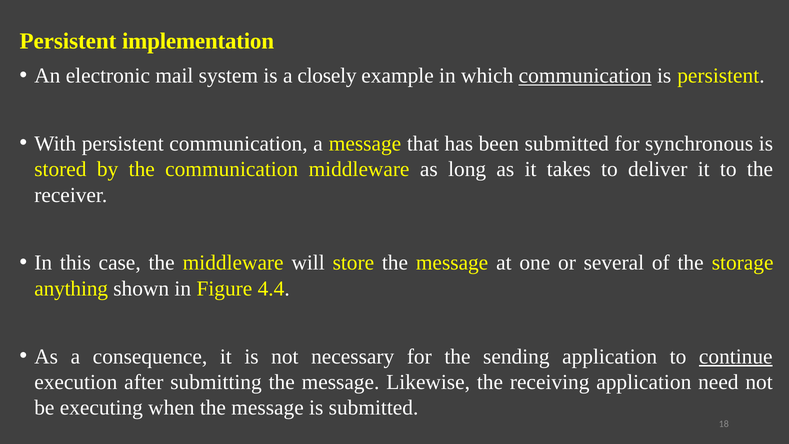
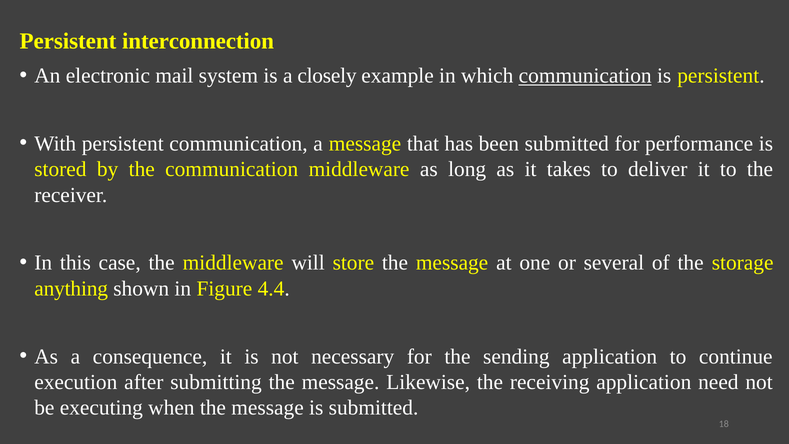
implementation: implementation -> interconnection
synchronous: synchronous -> performance
continue underline: present -> none
